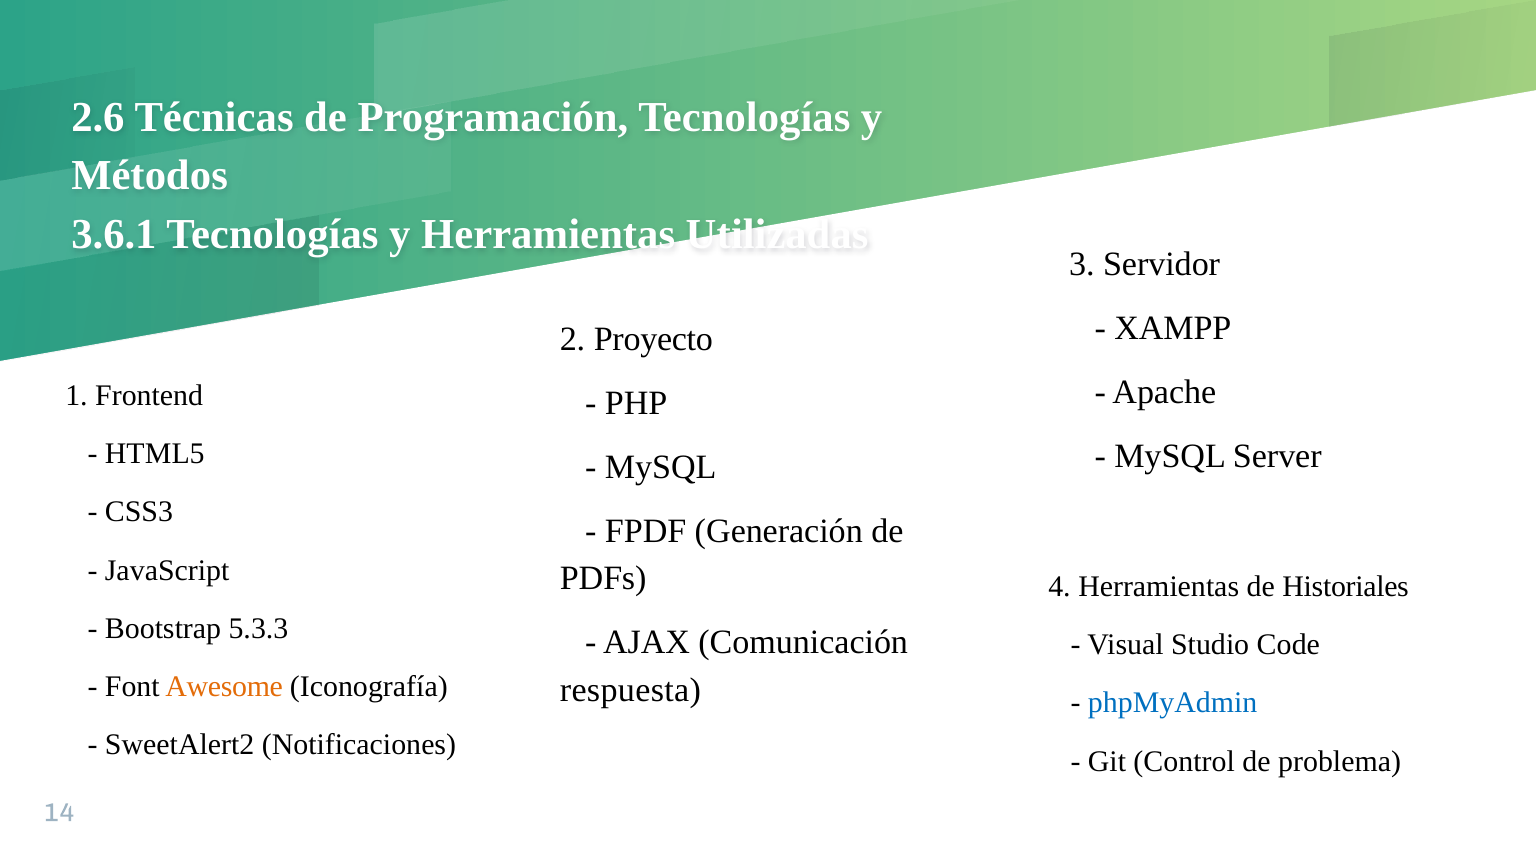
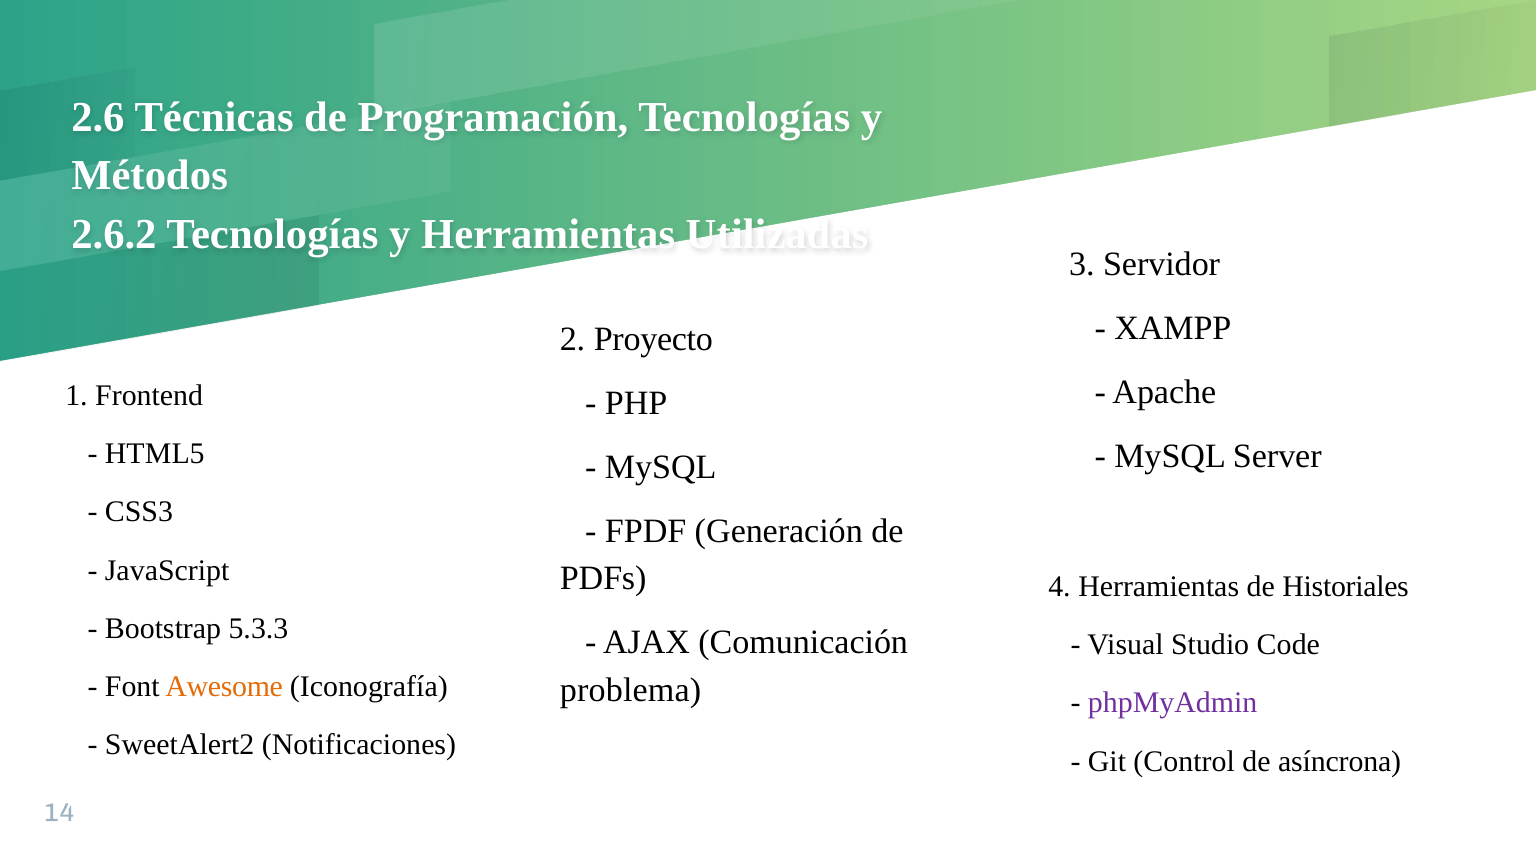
3.6.1: 3.6.1 -> 2.6.2
respuesta: respuesta -> problema
phpMyAdmin colour: blue -> purple
problema: problema -> asíncrona
